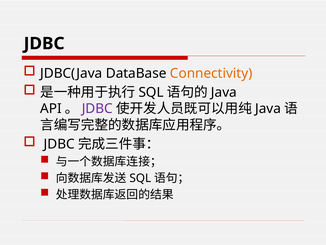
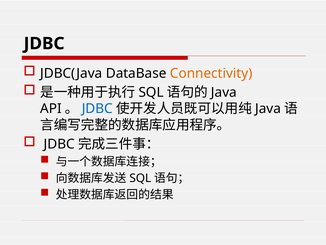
JDBC at (97, 109) colour: purple -> blue
